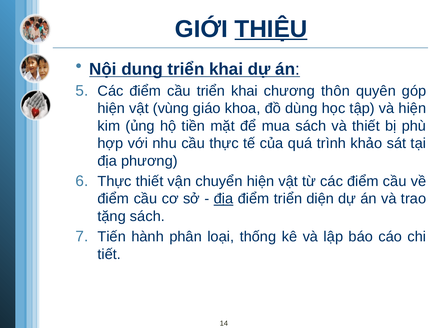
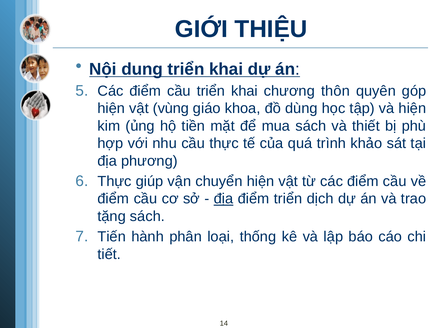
THIỆU underline: present -> none
Thực thiết: thiết -> giúp
diện: diện -> dịch
